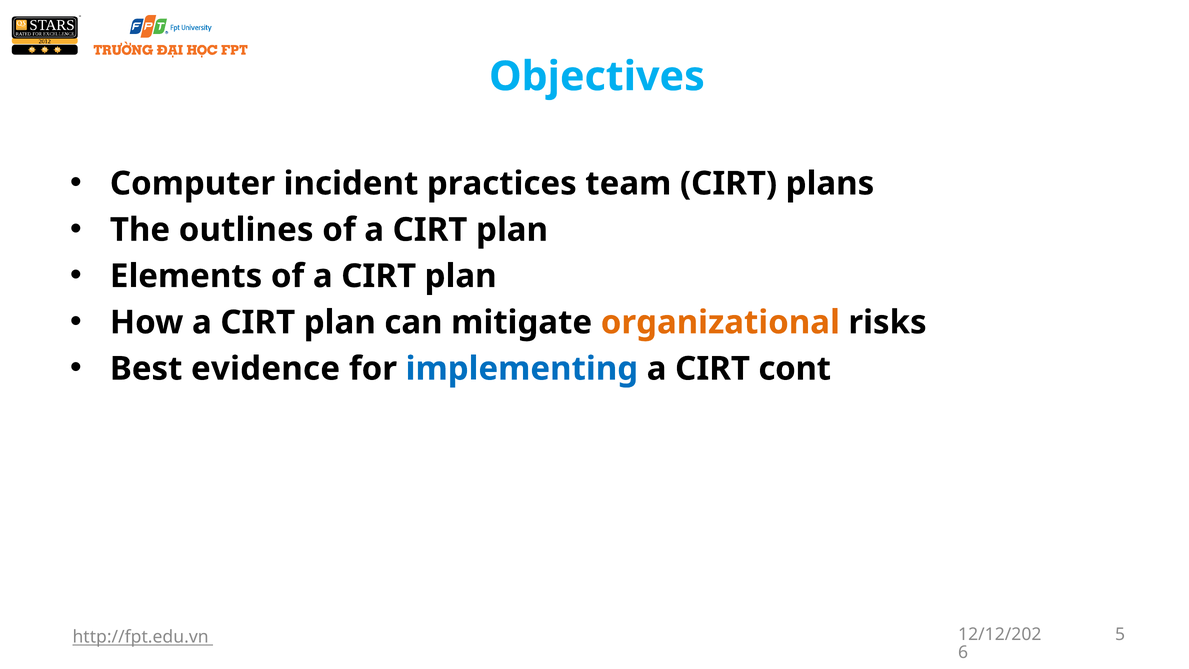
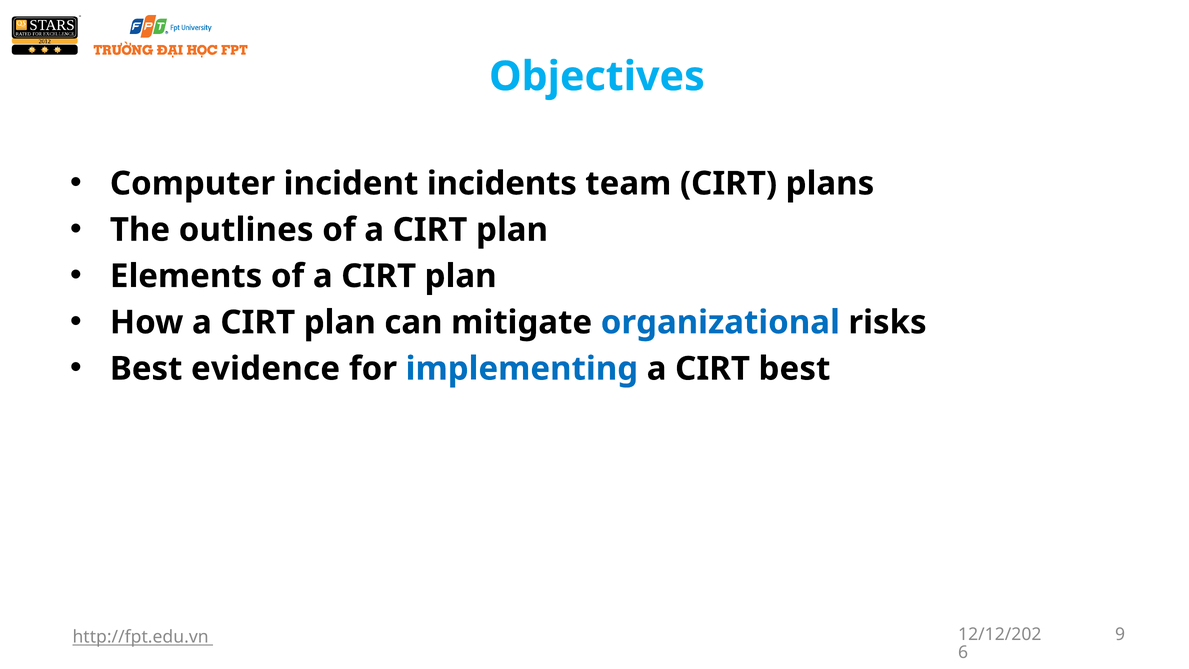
practices: practices -> incidents
organizational colour: orange -> blue
CIRT cont: cont -> best
5: 5 -> 9
